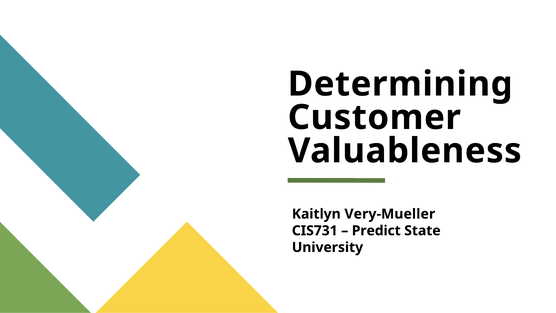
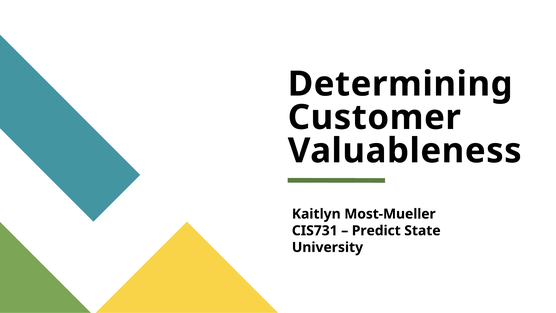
Very-Mueller: Very-Mueller -> Most-Mueller
